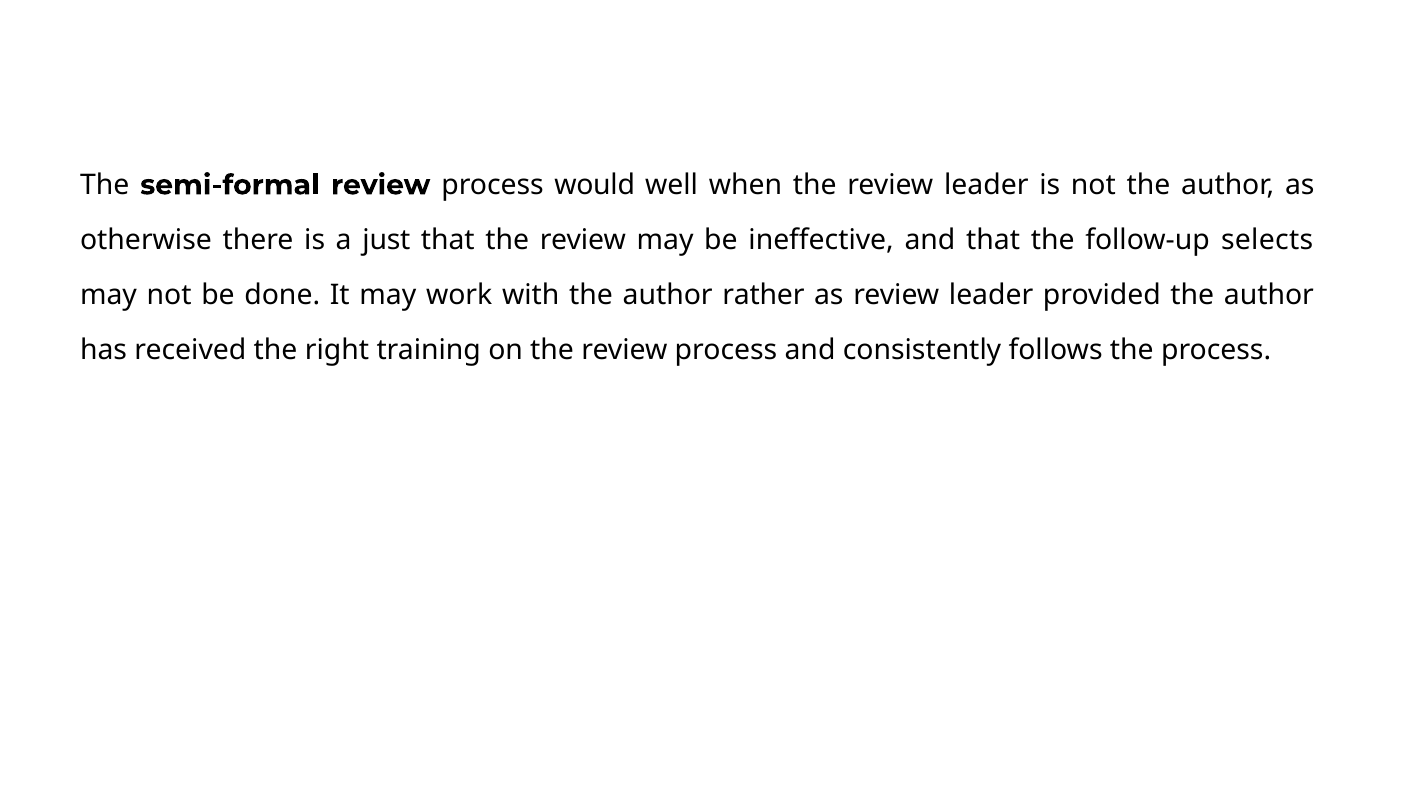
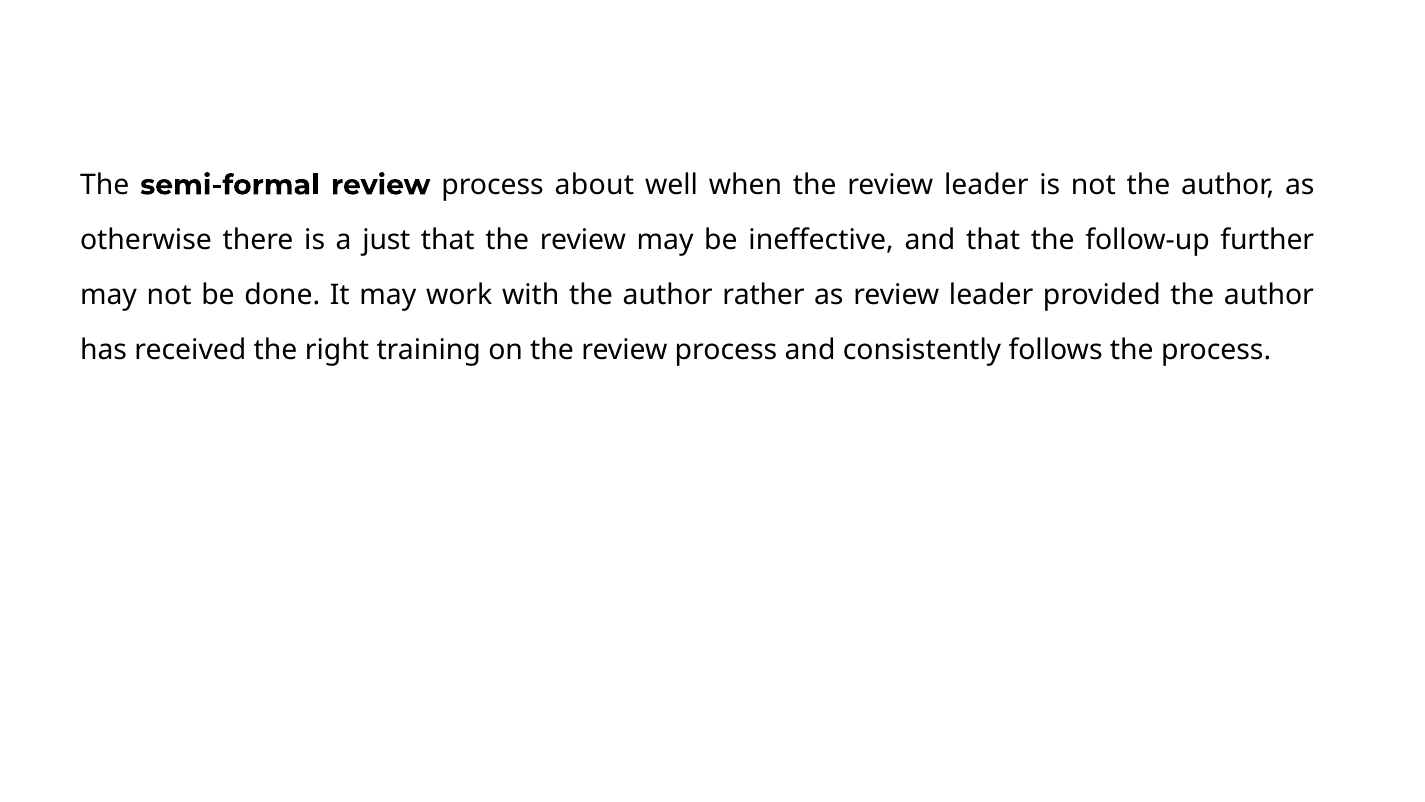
would: would -> about
selects: selects -> further
